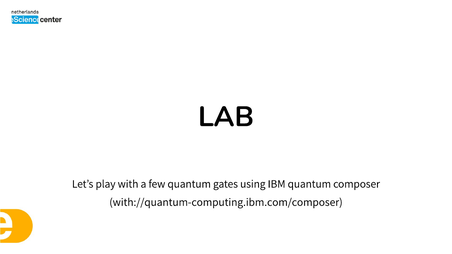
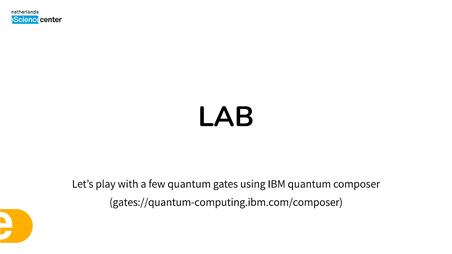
with://quantum-computing.ibm.com/composer: with://quantum-computing.ibm.com/composer -> gates://quantum-computing.ibm.com/composer
